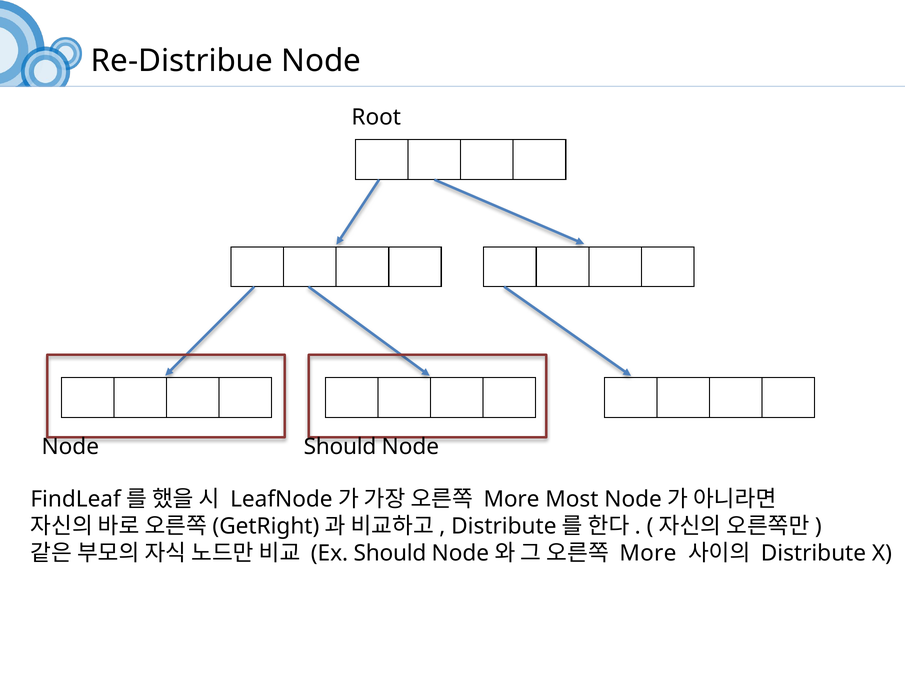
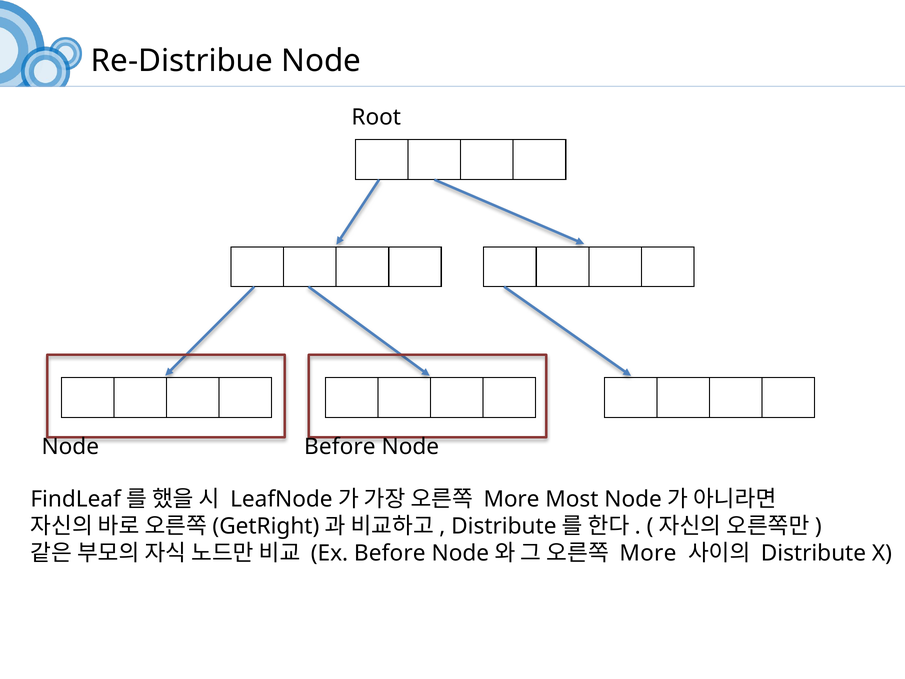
Node Should: Should -> Before
Ex Should: Should -> Before
